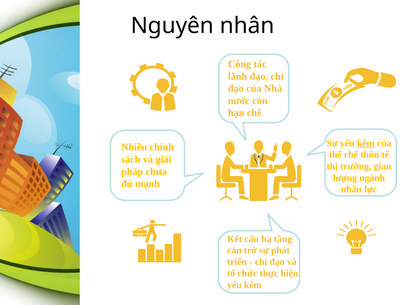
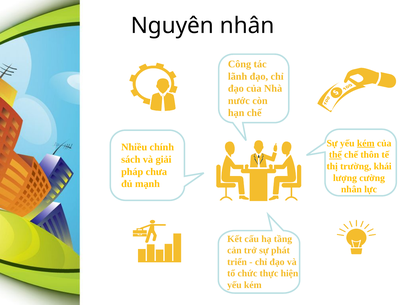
thể underline: none -> present
gian: gian -> khái
ngành: ngành -> cường
